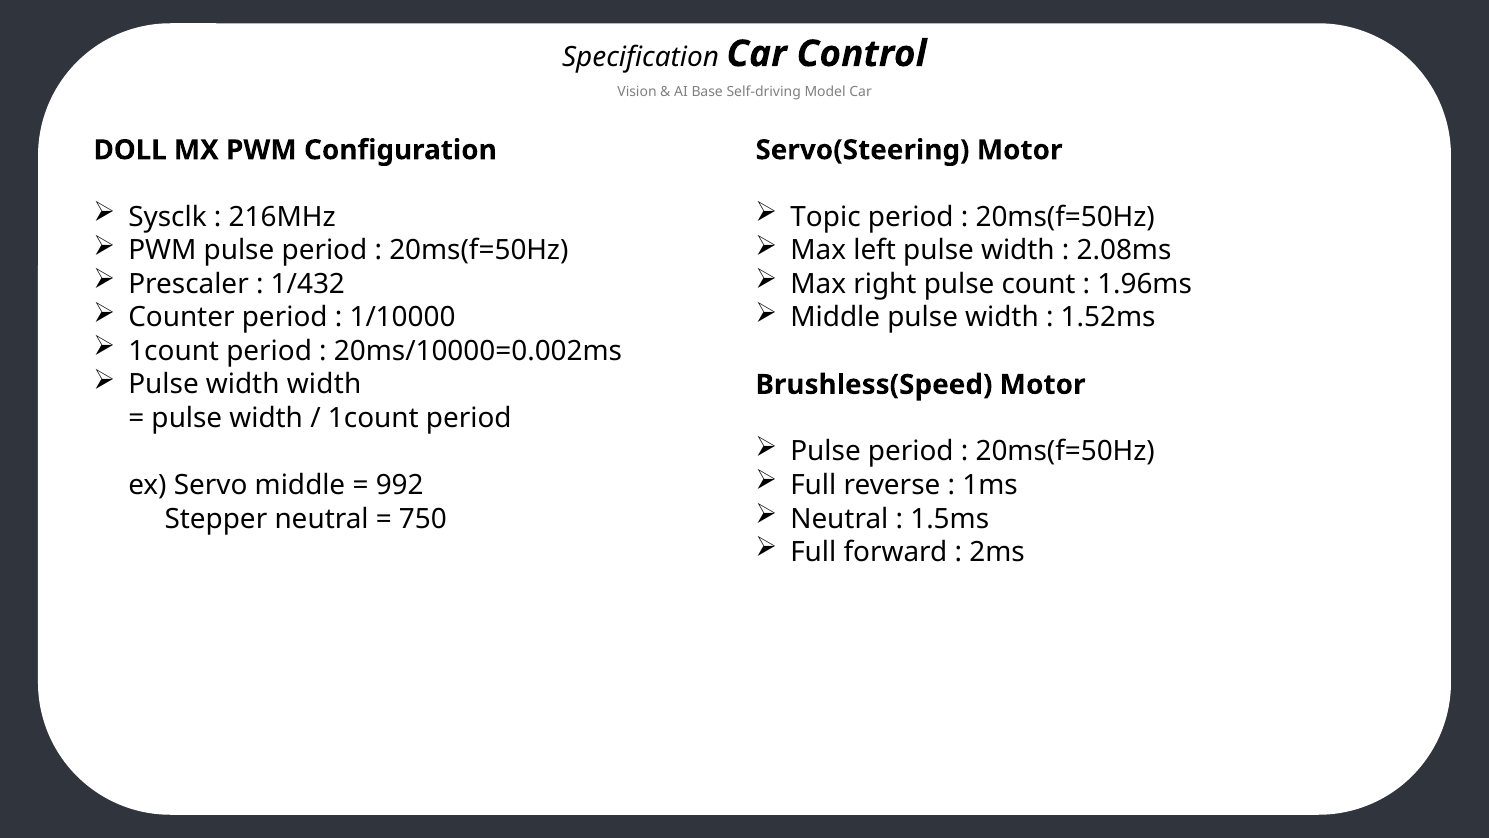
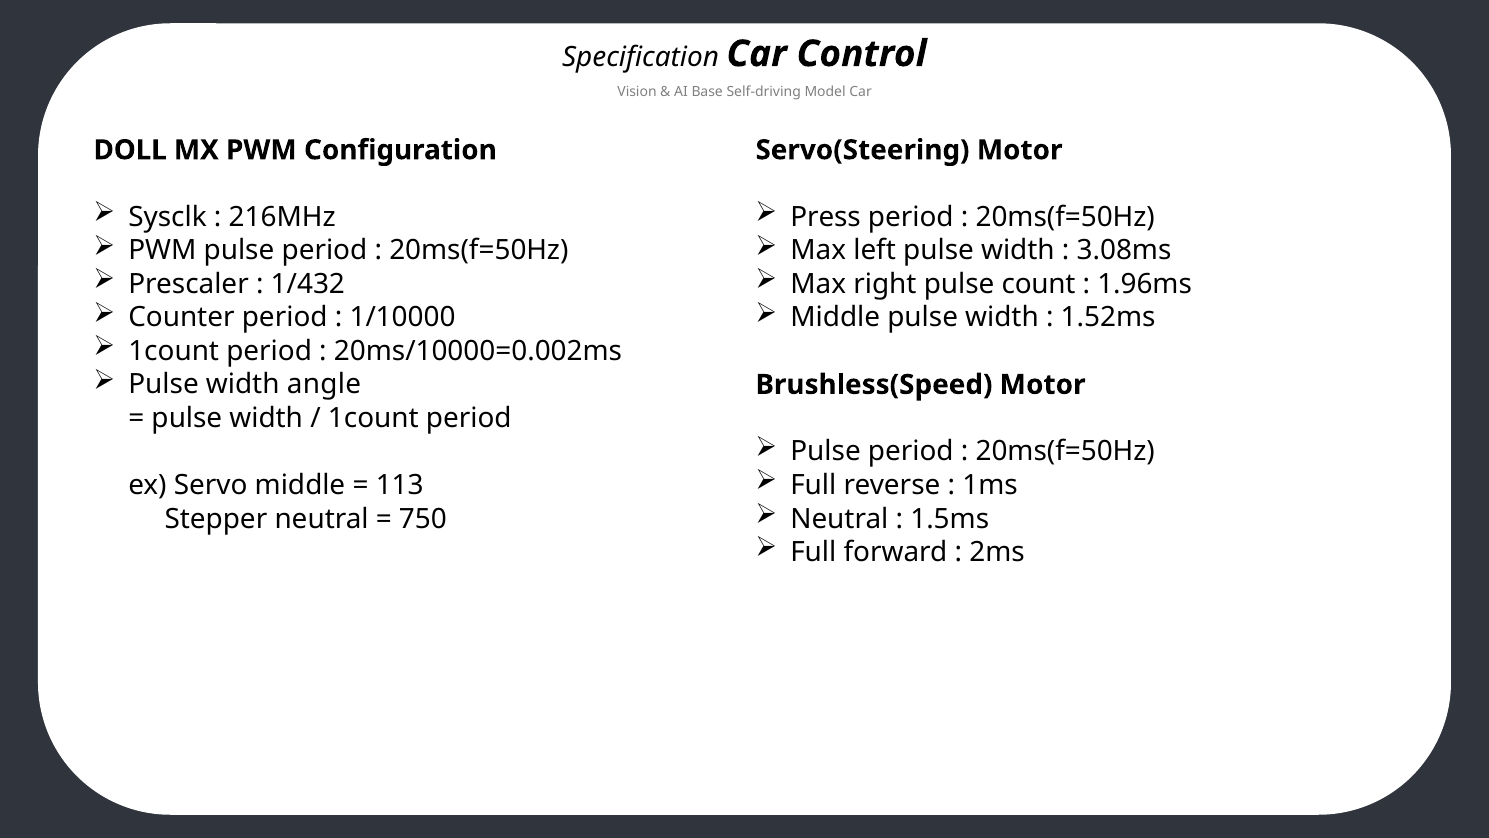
Topic: Topic -> Press
2.08ms: 2.08ms -> 3.08ms
width width: width -> angle
992: 992 -> 113
